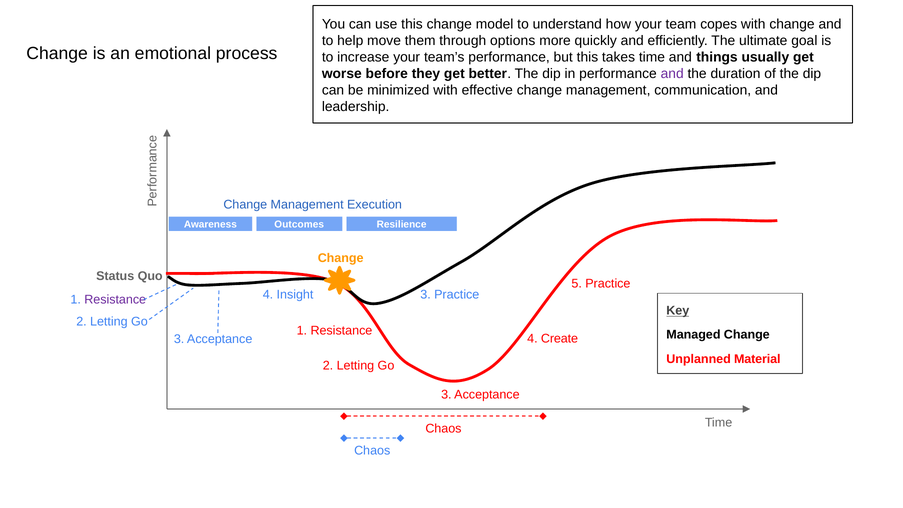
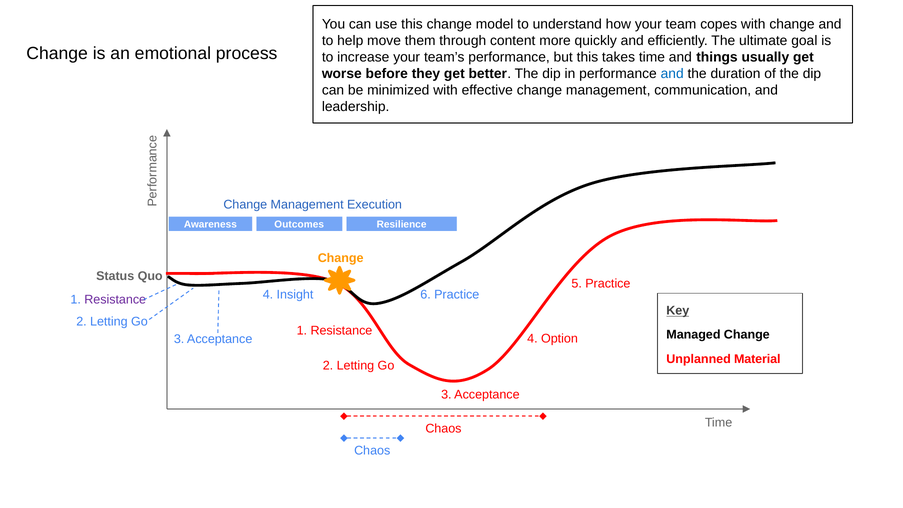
options: options -> content
and at (672, 74) colour: purple -> blue
Insight 3: 3 -> 6
Create: Create -> Option
